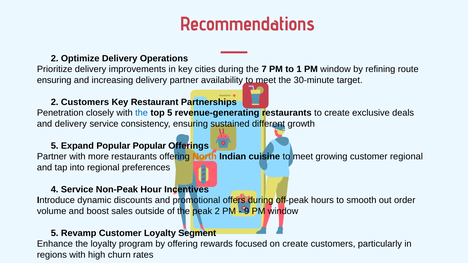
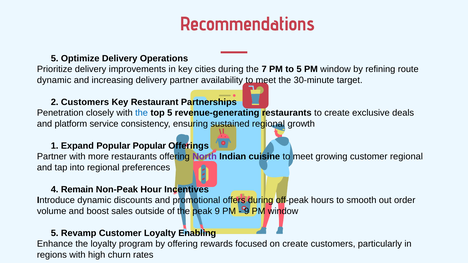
2 at (55, 58): 2 -> 5
to 1: 1 -> 5
ensuring at (54, 80): ensuring -> dynamic
and delivery: delivery -> platform
sustained different: different -> regional
5 at (55, 146): 5 -> 1
North colour: orange -> purple
4 Service: Service -> Remain
peak 2: 2 -> 9
Segment: Segment -> Enabling
